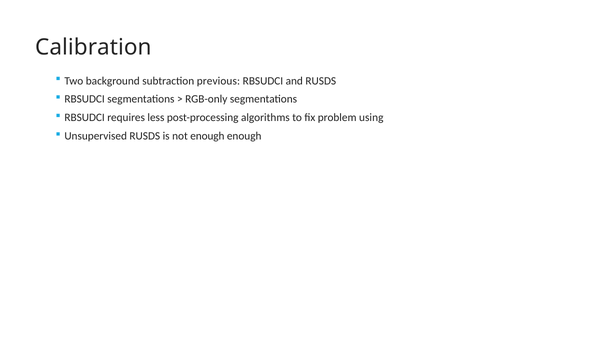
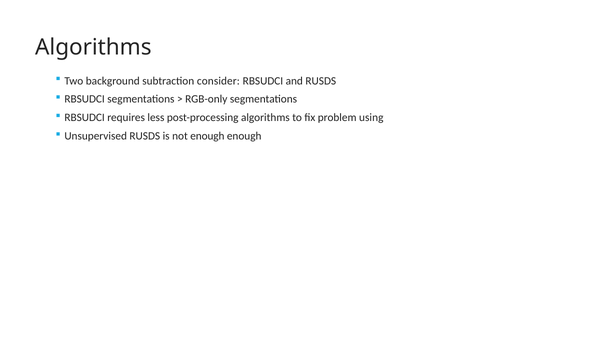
Calibration at (93, 47): Calibration -> Algorithms
previous: previous -> consider
